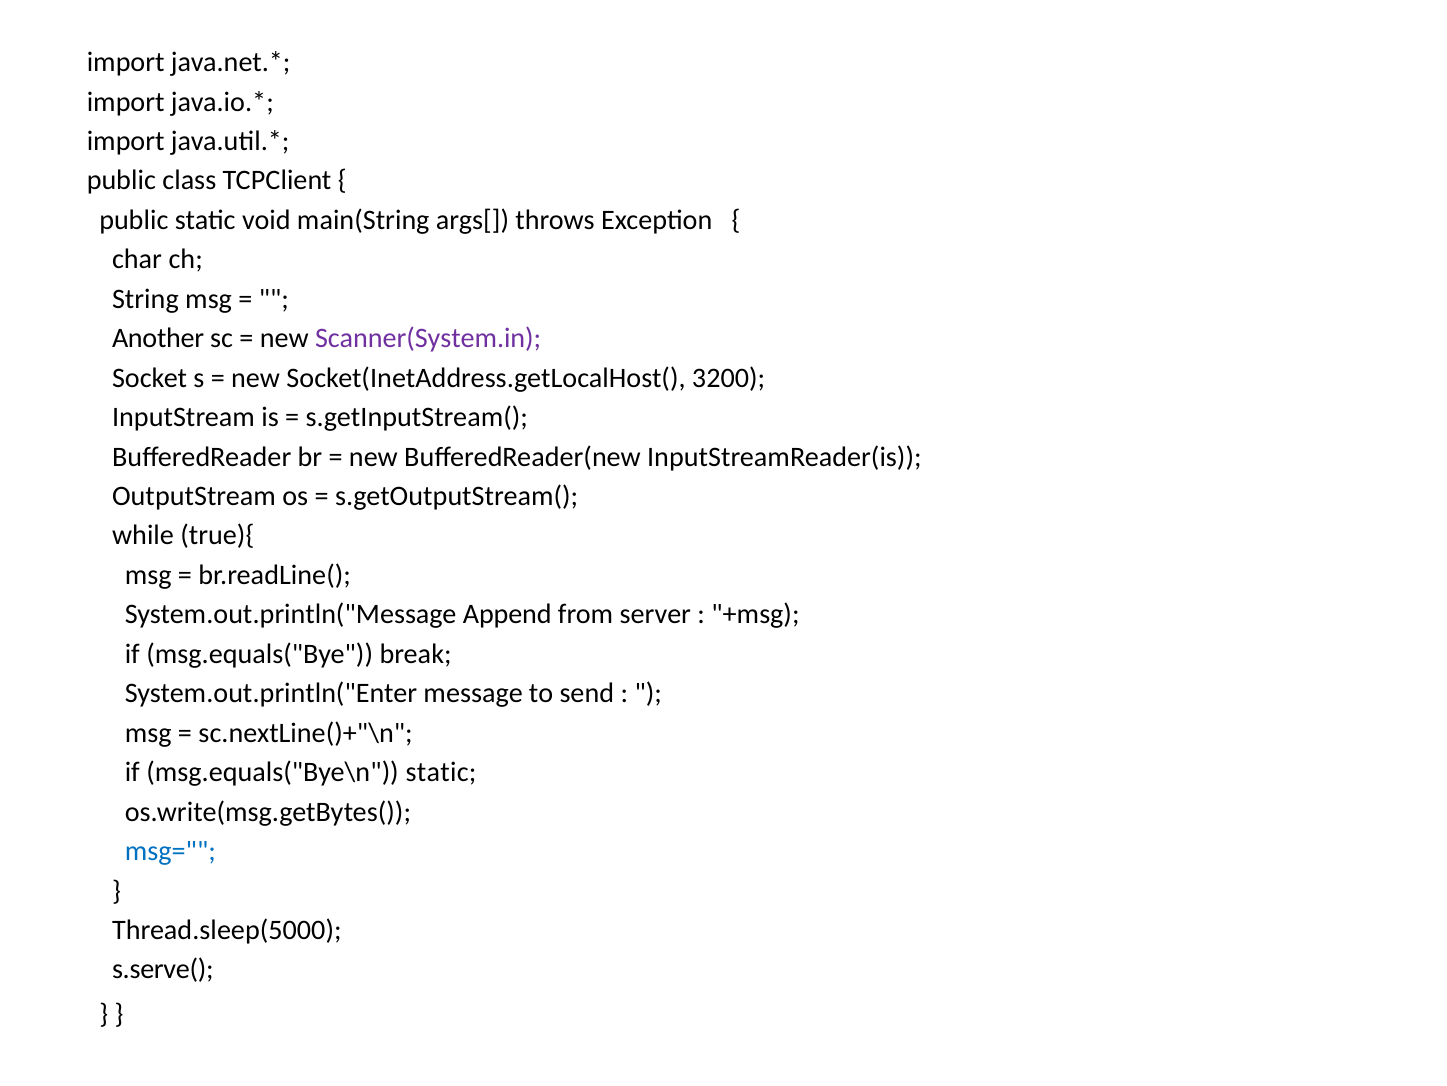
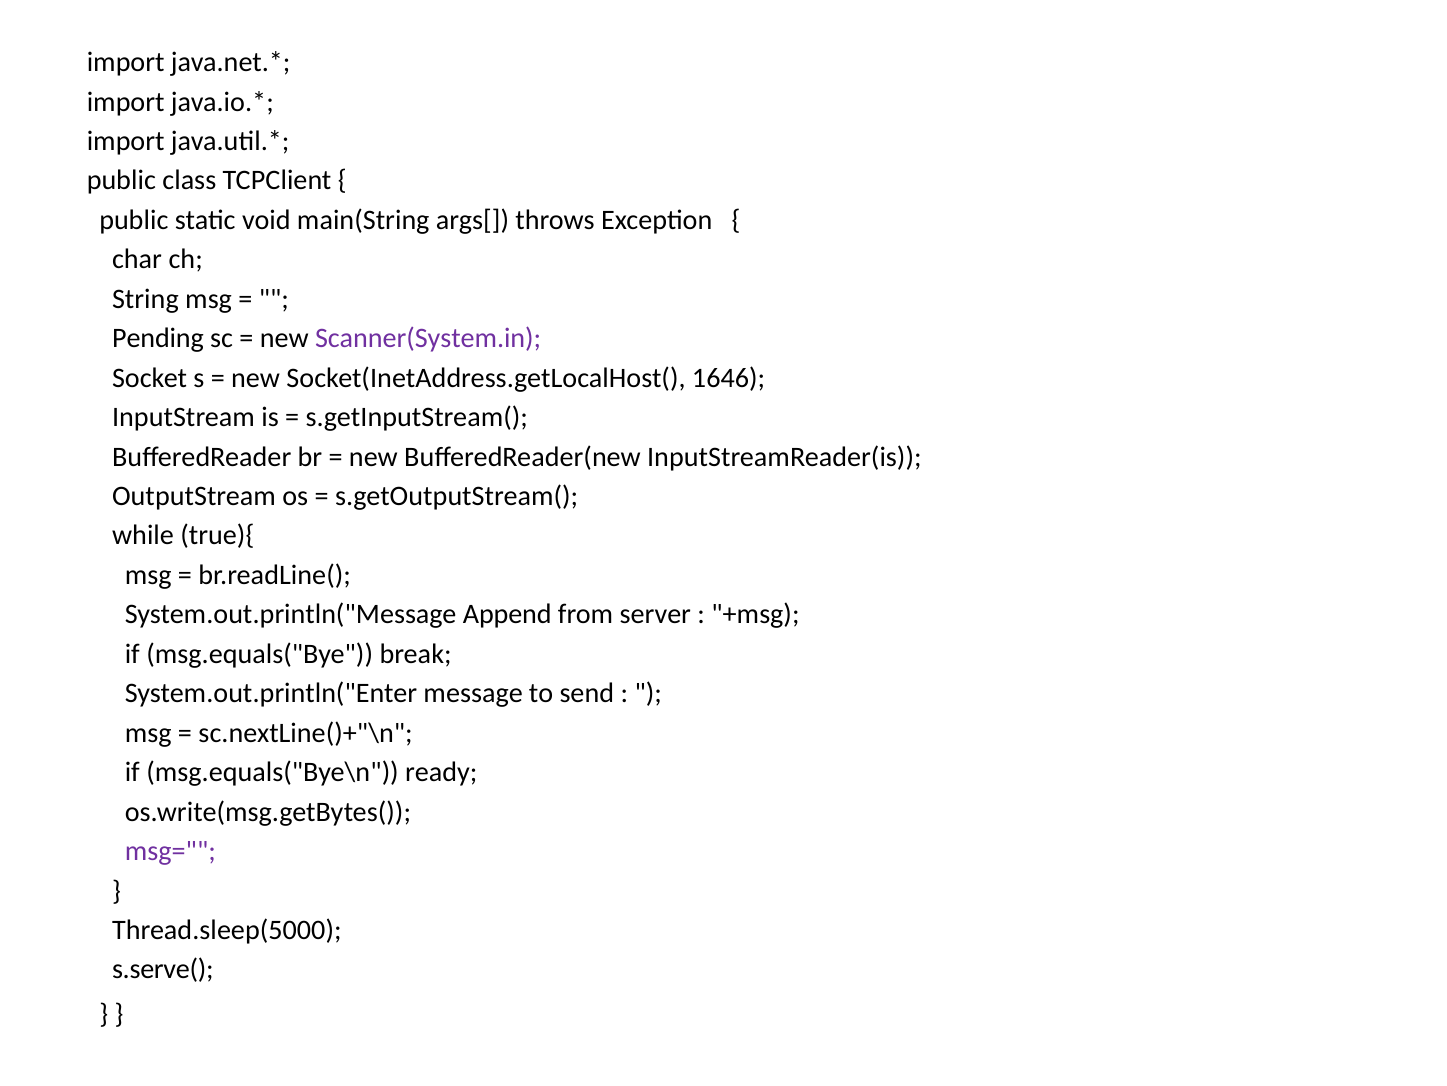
Another: Another -> Pending
3200: 3200 -> 1646
msg.equals("Bye\n static: static -> ready
msg= colour: blue -> purple
